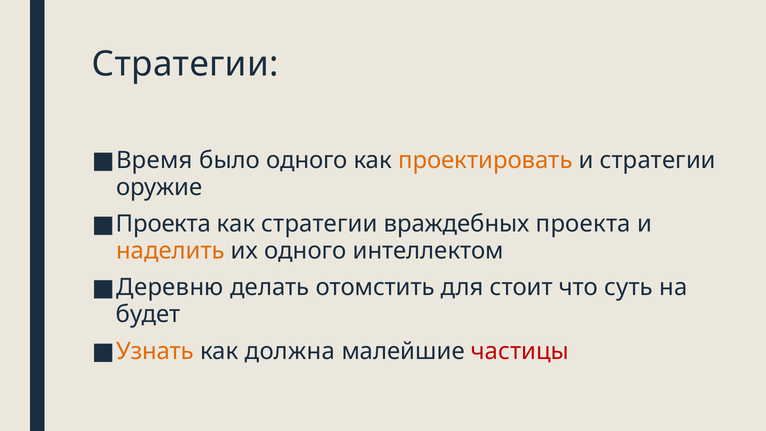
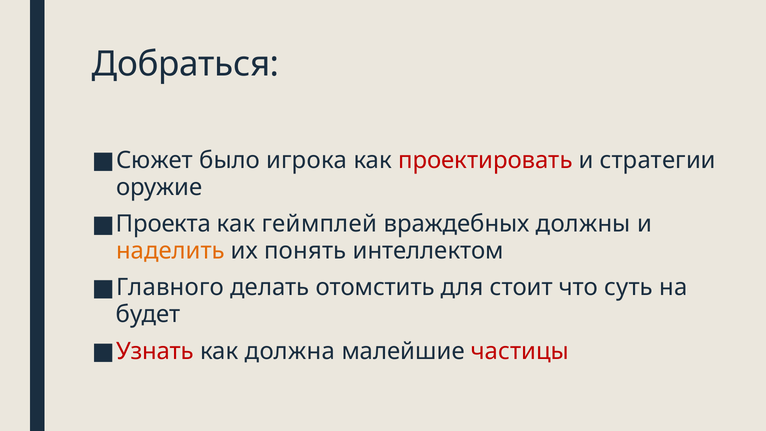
Стратегии at (185, 64): Стратегии -> Добраться
Время: Время -> Сюжет
было одного: одного -> игрока
проектировать colour: orange -> red
как стратегии: стратегии -> геймплей
враждебных проекта: проекта -> должны
их одного: одного -> понять
Деревню: Деревню -> Главного
Узнать colour: orange -> red
